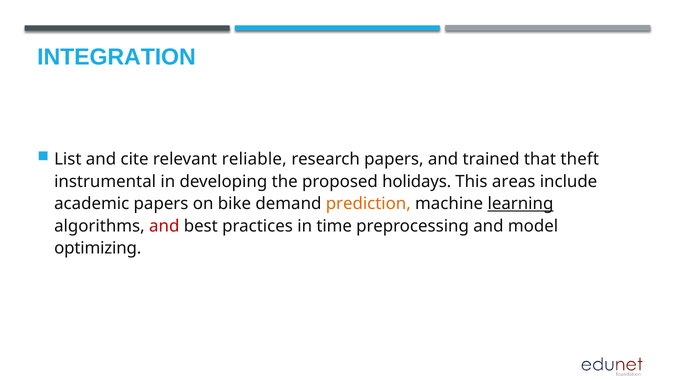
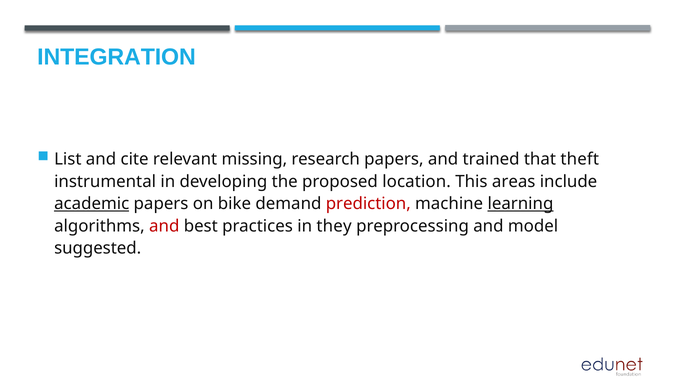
reliable: reliable -> missing
holidays: holidays -> location
academic underline: none -> present
prediction colour: orange -> red
time: time -> they
optimizing: optimizing -> suggested
